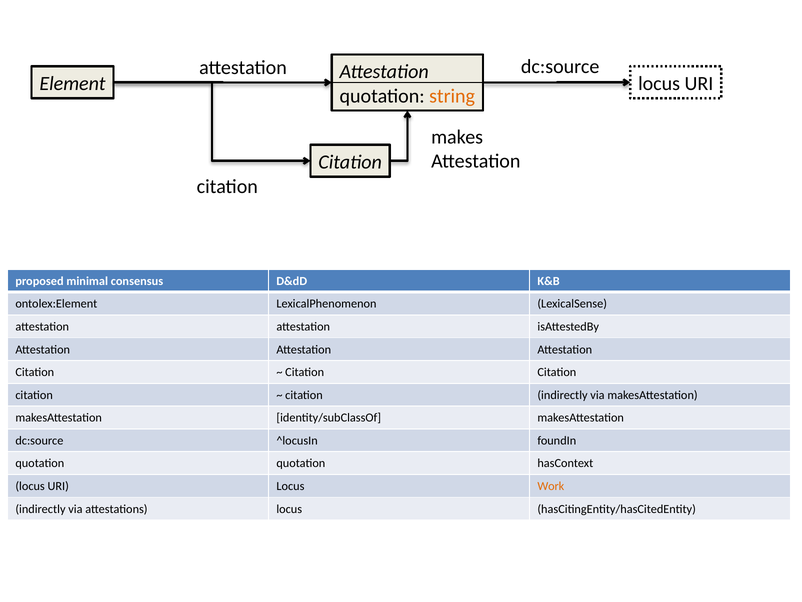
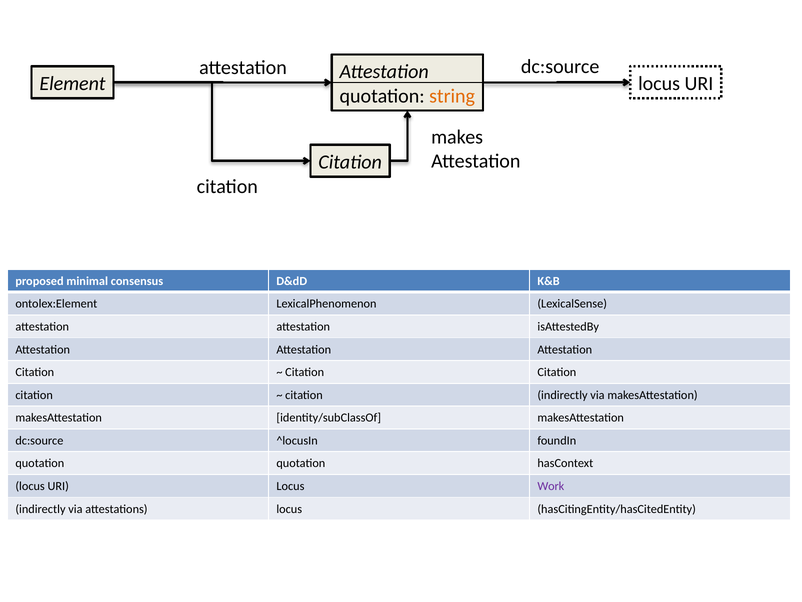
Work colour: orange -> purple
